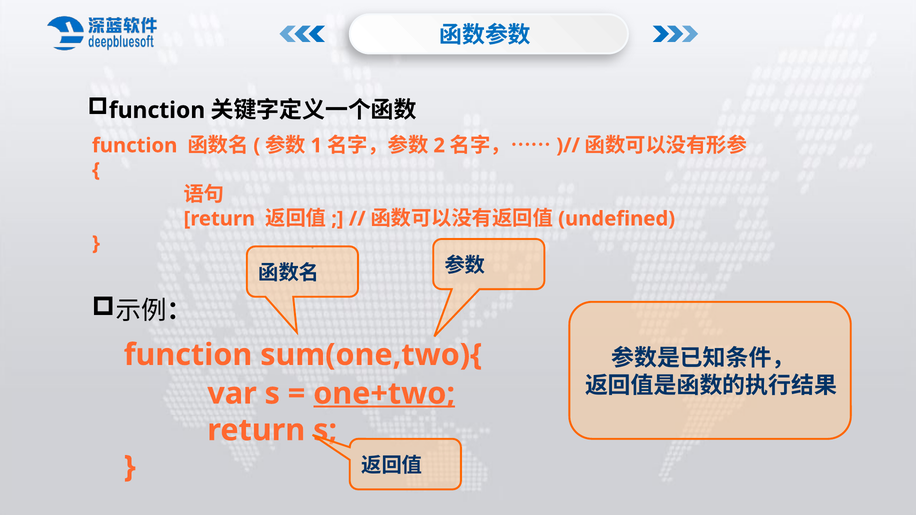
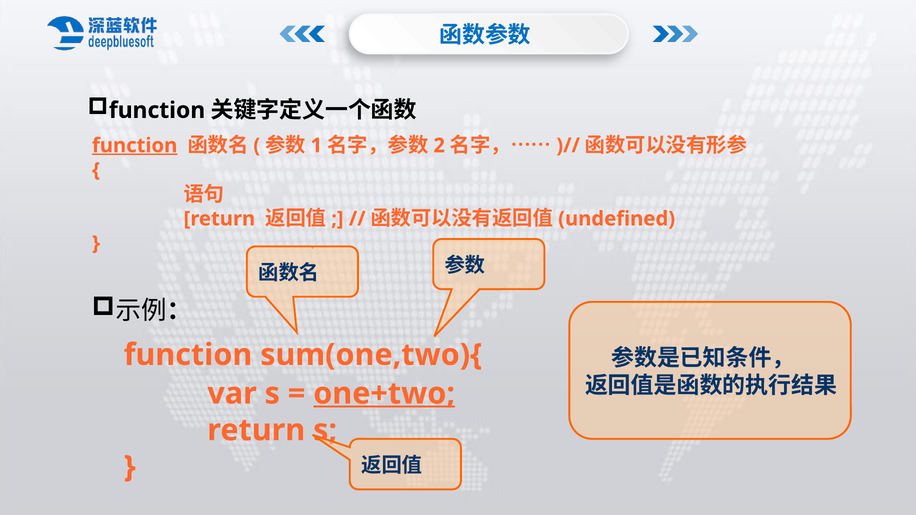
function at (135, 146) underline: none -> present
